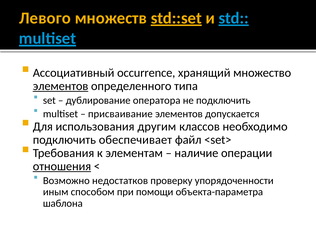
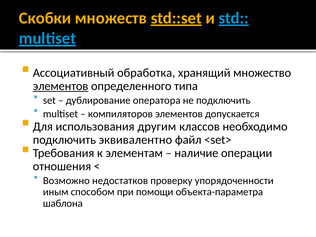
Левого: Левого -> Скобки
occurrence: occurrence -> обработка
присваивание: присваивание -> компиляторов
обеспечивает: обеспечивает -> эквивалентно
отношения underline: present -> none
